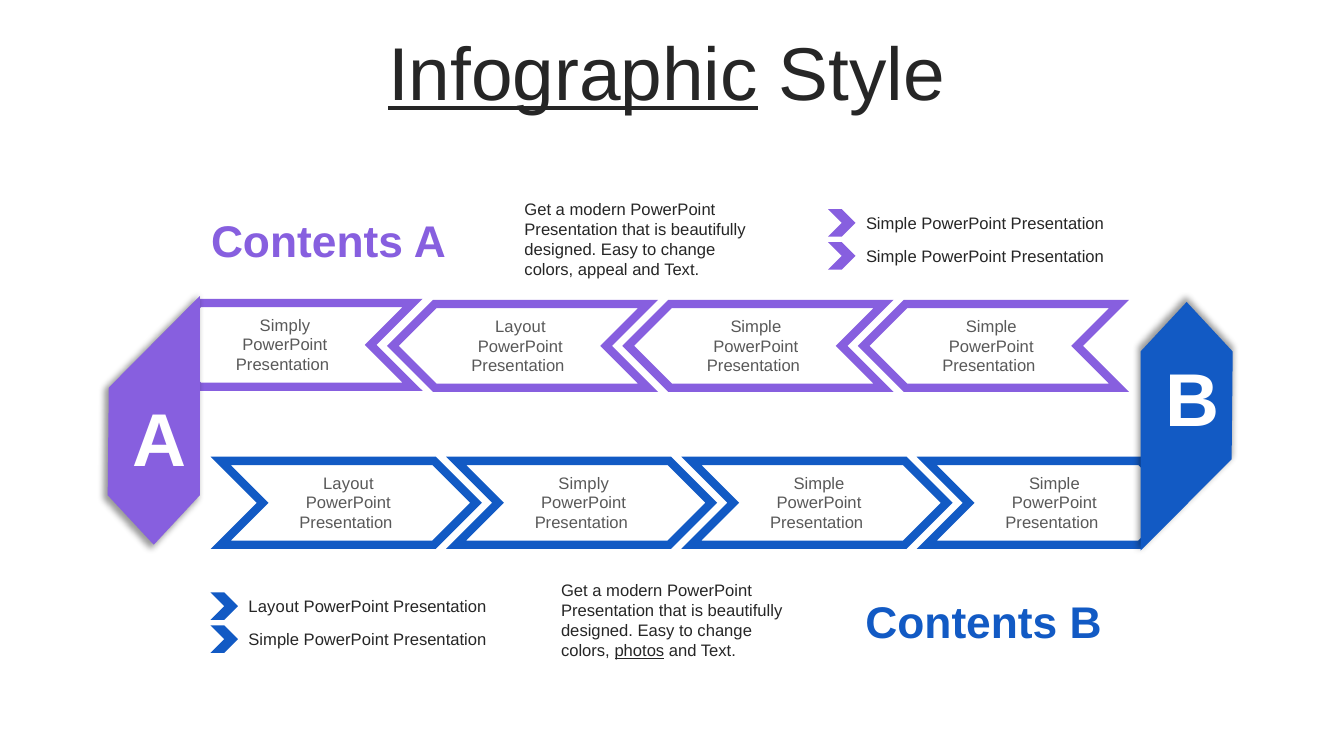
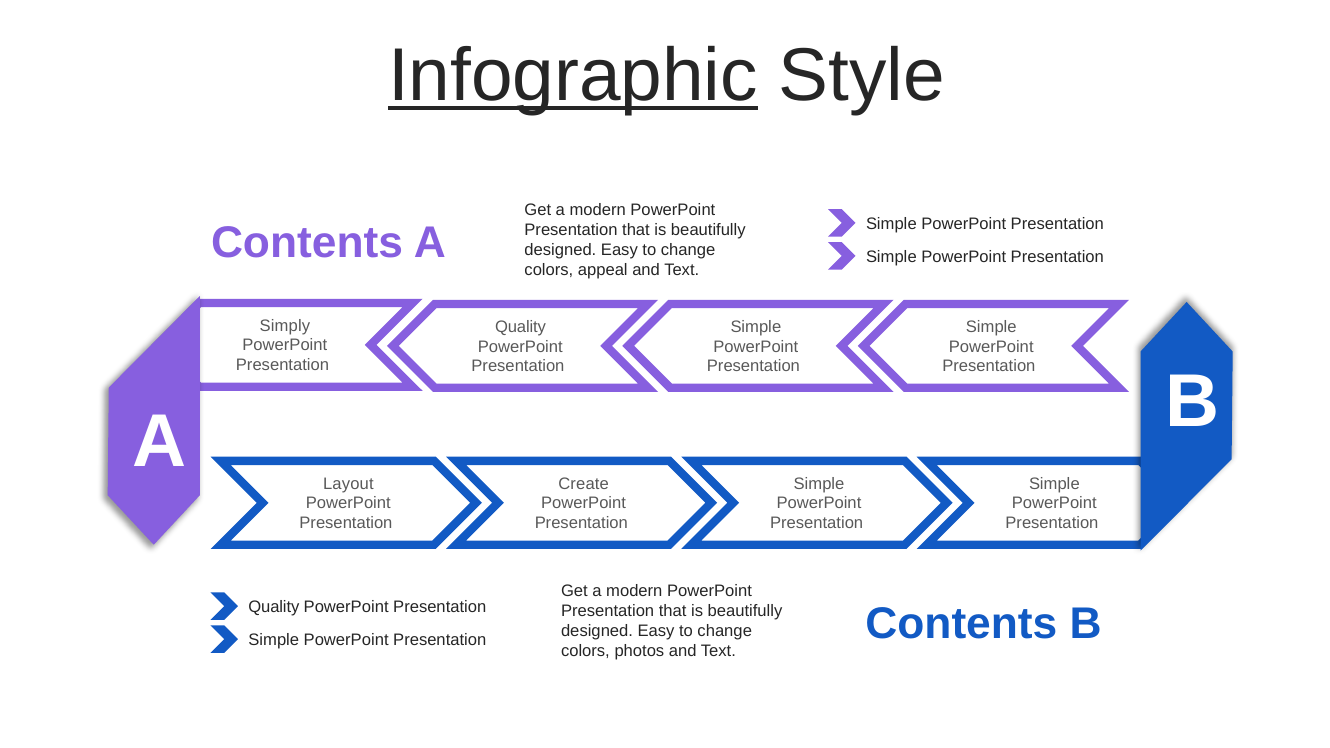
Layout at (520, 327): Layout -> Quality
Simply at (584, 484): Simply -> Create
Layout at (274, 607): Layout -> Quality
photos underline: present -> none
